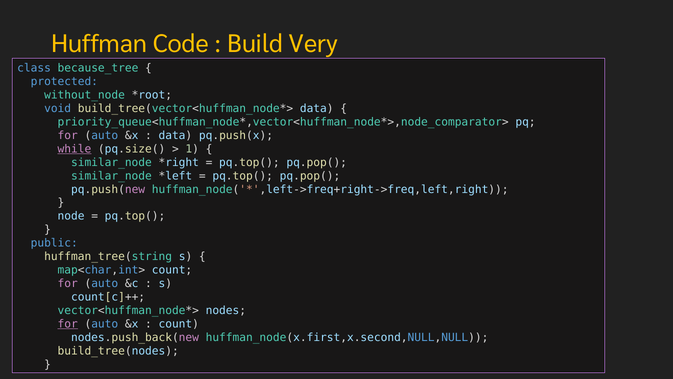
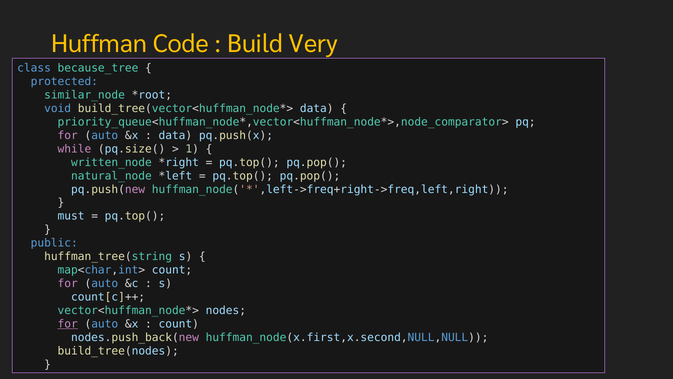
without_node: without_node -> similar_node
while underline: present -> none
similar_node at (111, 162): similar_node -> written_node
similar_node at (111, 176): similar_node -> natural_node
node: node -> must
